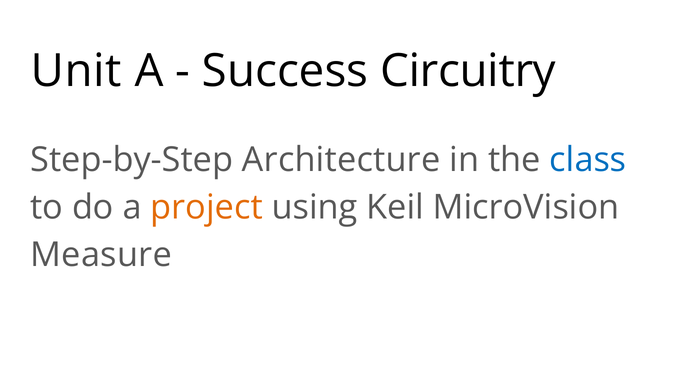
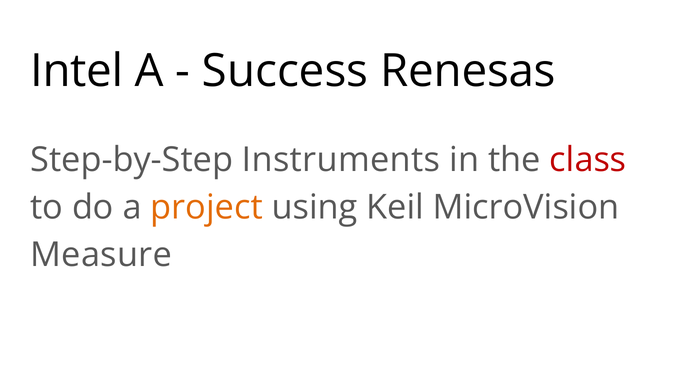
Unit: Unit -> Intel
Circuitry: Circuitry -> Renesas
Architecture: Architecture -> Instruments
class colour: blue -> red
